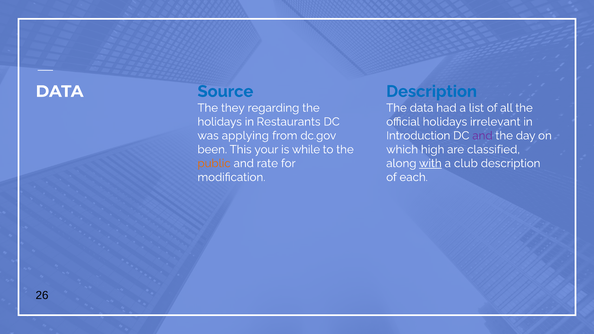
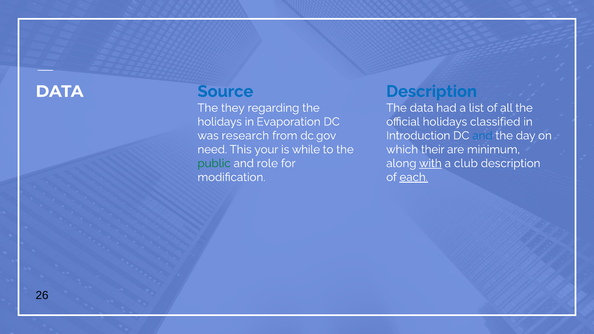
Restaurants: Restaurants -> Evaporation
irrelevant: irrelevant -> classified
applying: applying -> research
and at (482, 136) colour: purple -> blue
been: been -> need
high: high -> their
classified: classified -> minimum
public colour: orange -> green
rate: rate -> role
each underline: none -> present
